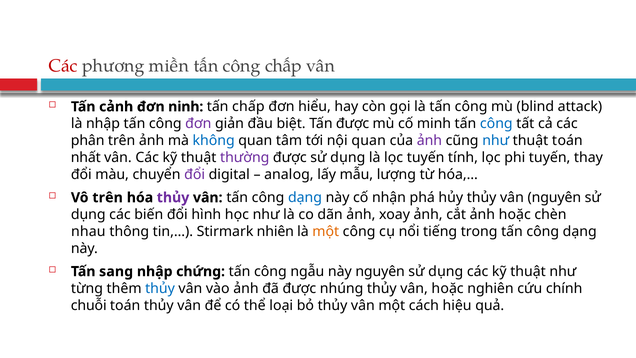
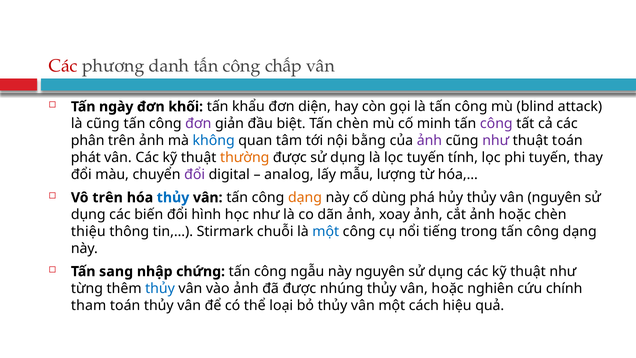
miền: miền -> danh
cảnh: cảnh -> ngày
ninh: ninh -> khối
tấn chấp: chấp -> khẩu
hiểu: hiểu -> diện
là nhập: nhập -> cũng
Tấn được: được -> chèn
công at (496, 124) colour: blue -> purple
nội quan: quan -> bằng
như at (496, 140) colour: blue -> purple
nhất: nhất -> phát
thường colour: purple -> orange
thủy at (173, 197) colour: purple -> blue
dạng at (305, 197) colour: blue -> orange
nhận: nhận -> dùng
nhau: nhau -> thiệu
nhiên: nhiên -> chuỗi
một at (326, 231) colour: orange -> blue
chuỗi: chuỗi -> tham
